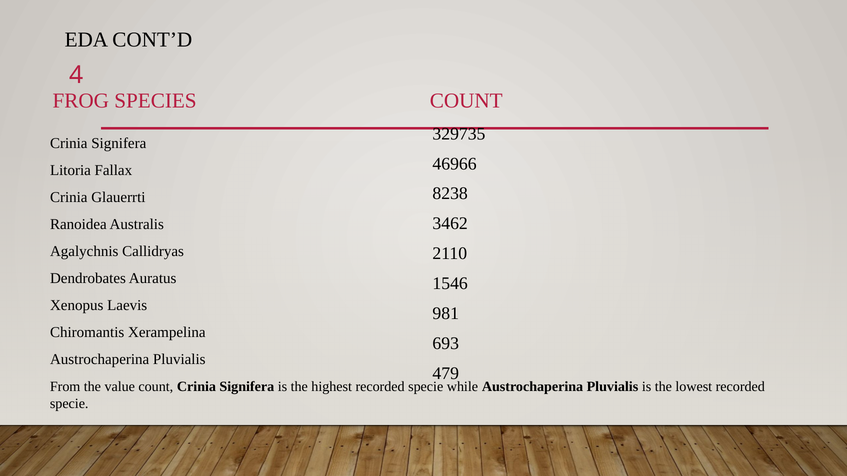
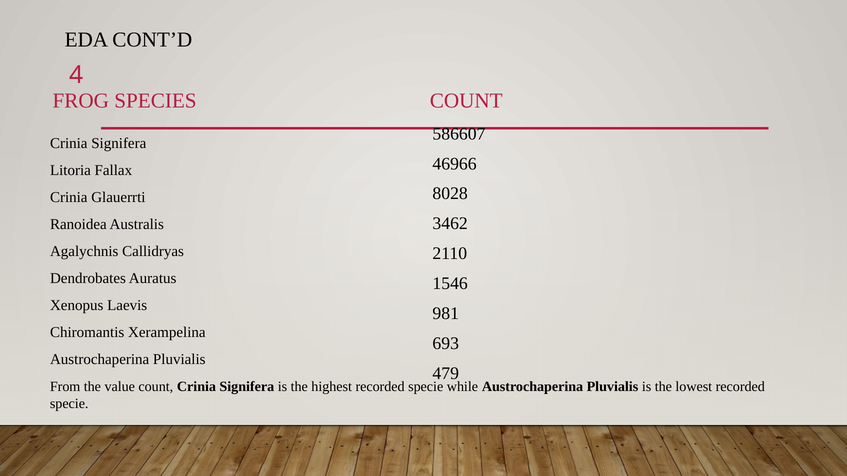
329735: 329735 -> 586607
8238: 8238 -> 8028
